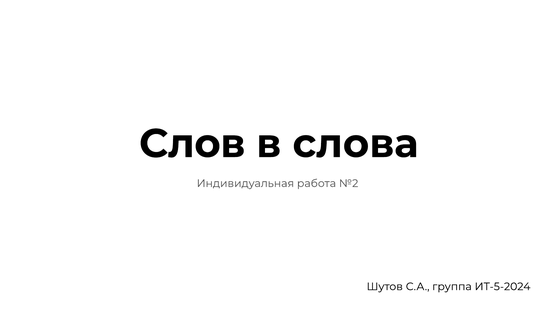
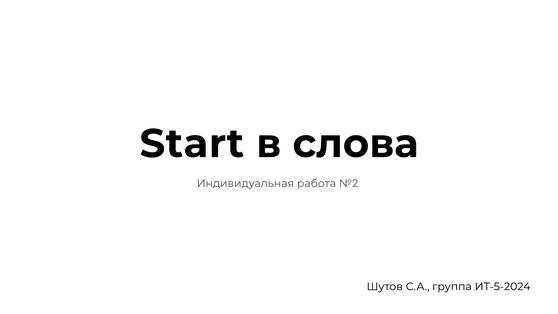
Слов: Слов -> Start
